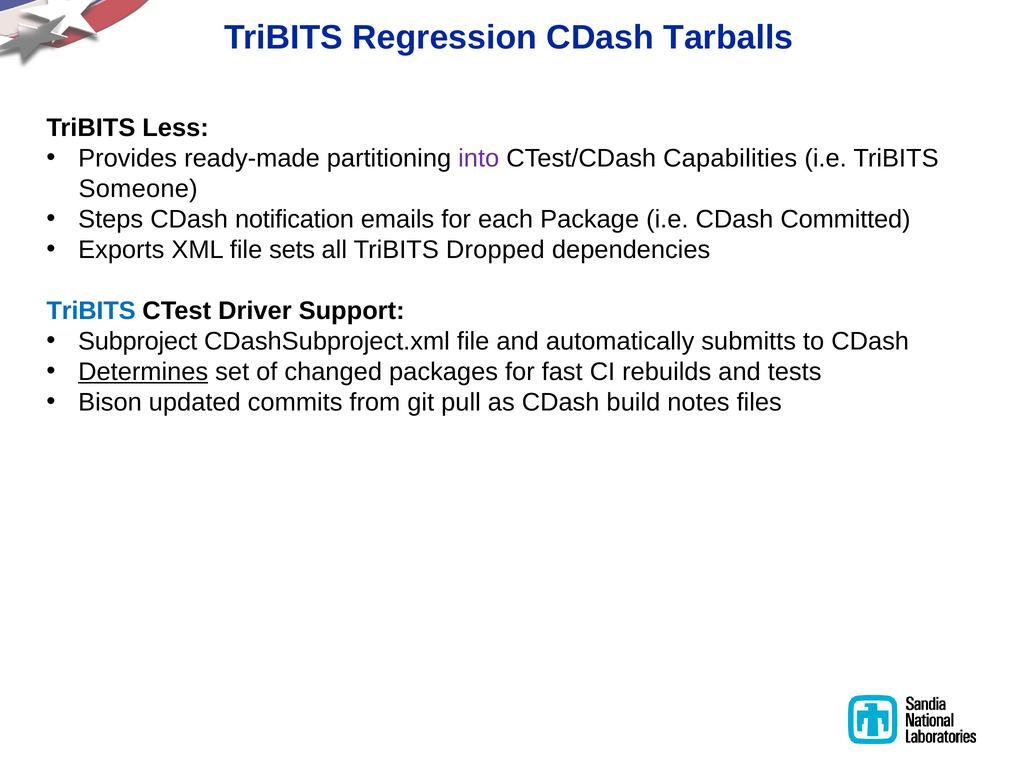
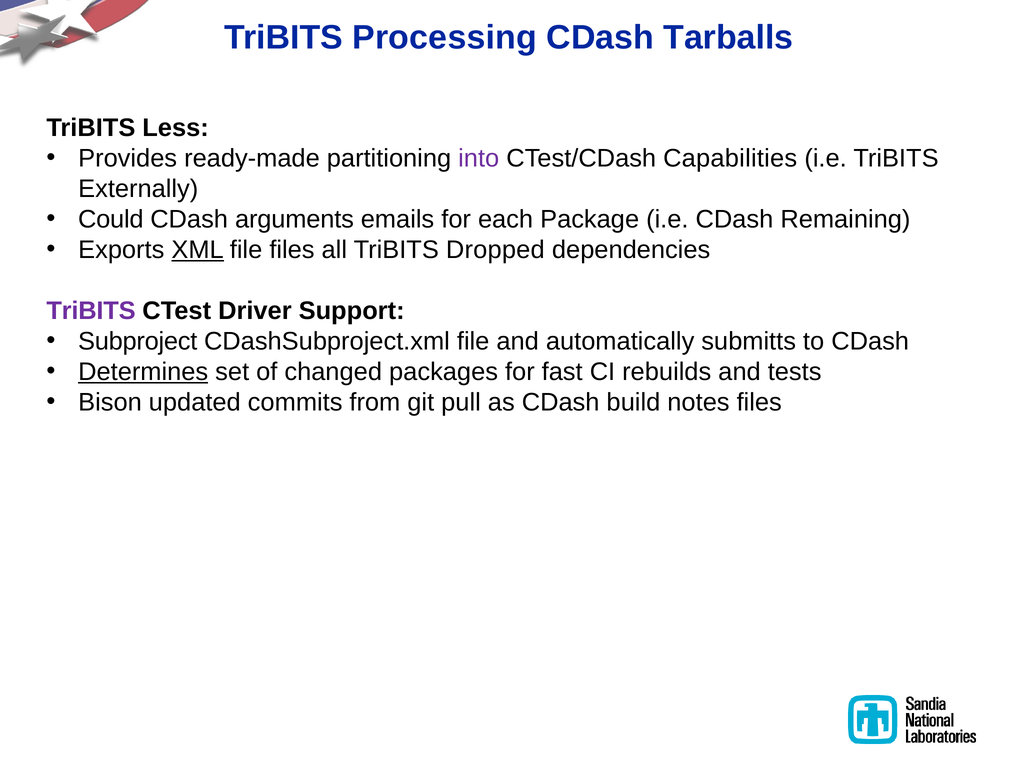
Regression: Regression -> Processing
Someone: Someone -> Externally
Steps: Steps -> Could
notification: notification -> arguments
Committed: Committed -> Remaining
XML underline: none -> present
file sets: sets -> files
TriBITS at (91, 311) colour: blue -> purple
